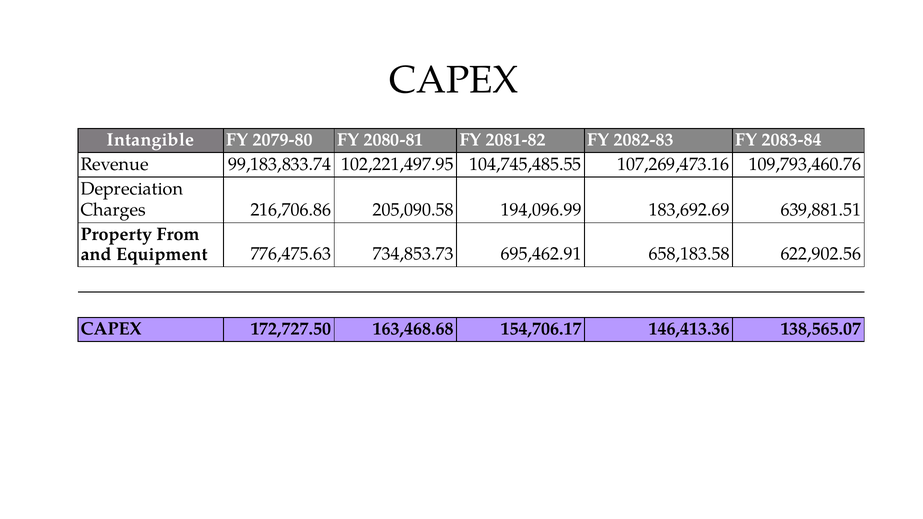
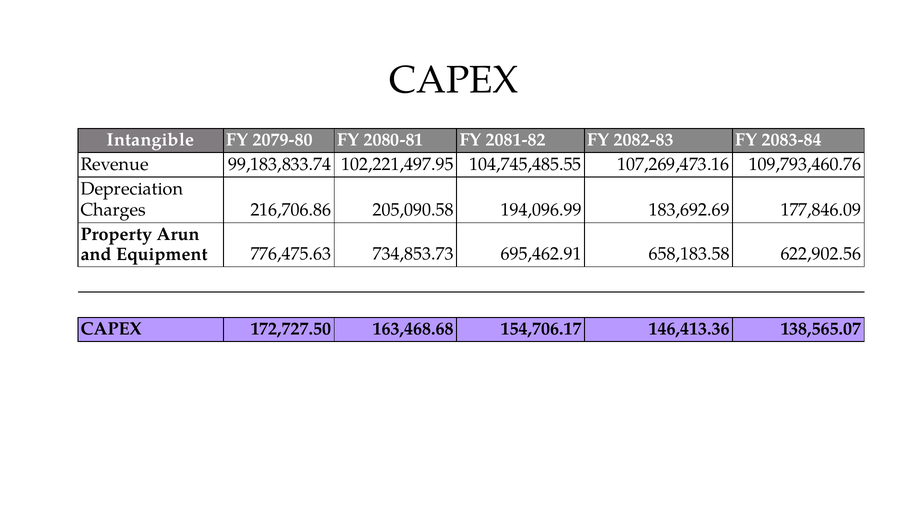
639,881.51: 639,881.51 -> 177,846.09
From: From -> Arun
